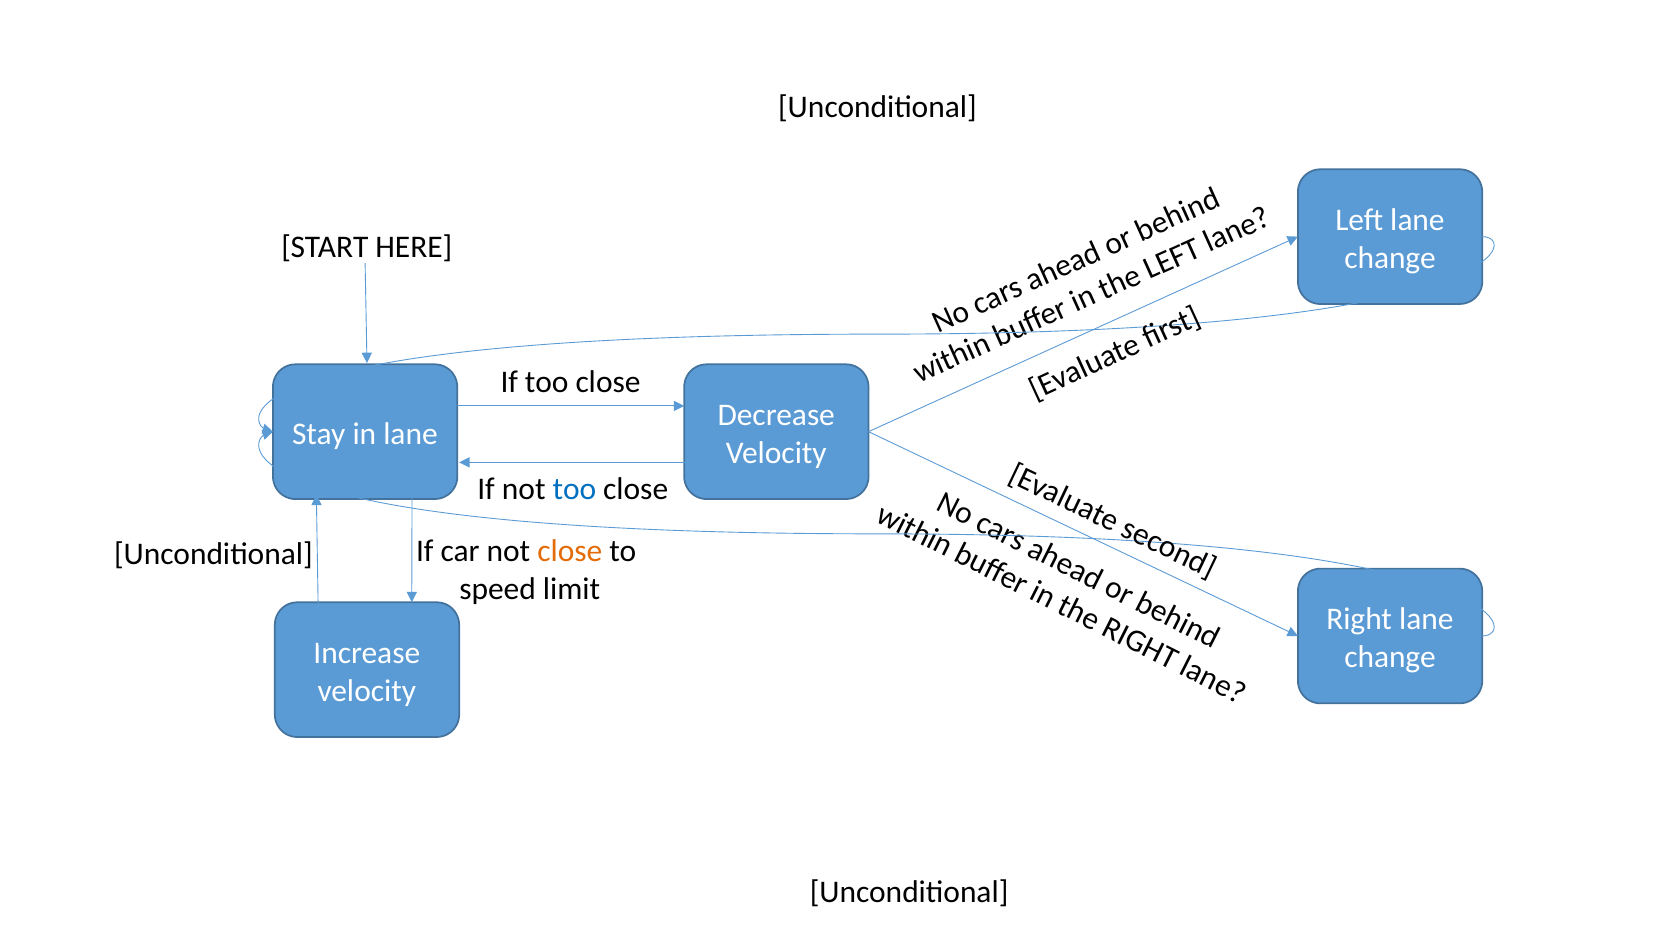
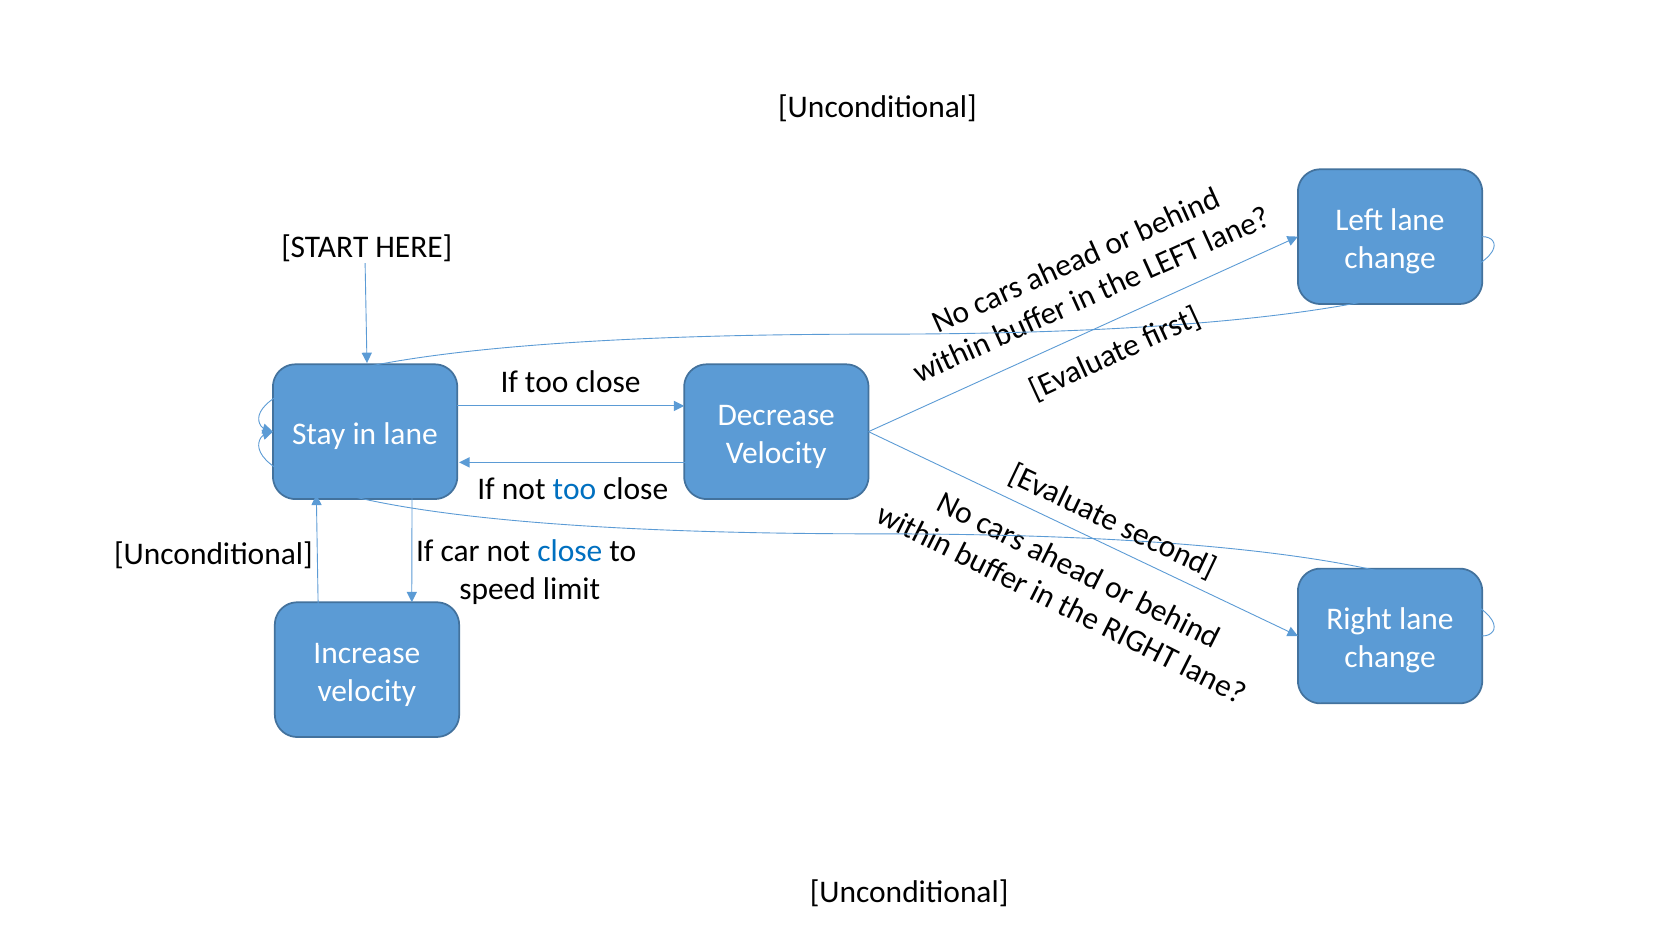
close at (570, 551) colour: orange -> blue
